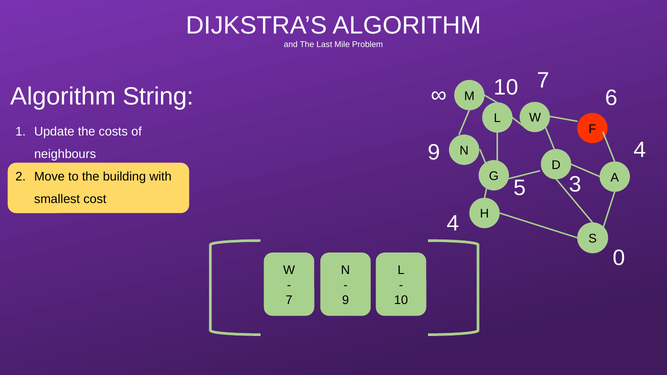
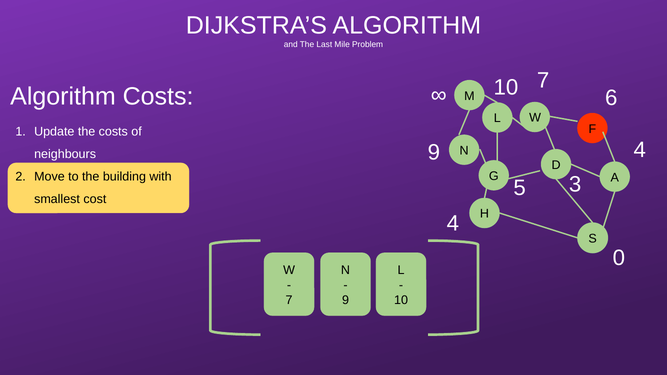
Algorithm String: String -> Costs
